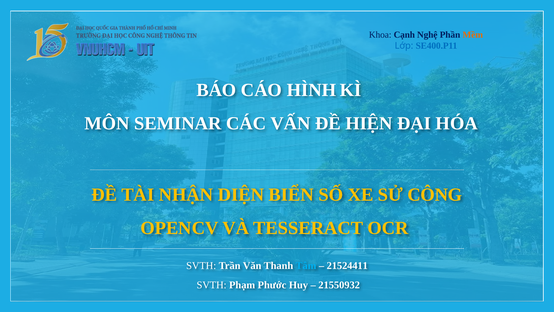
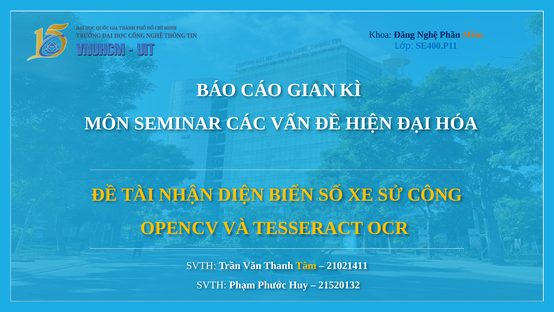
Cạnh: Cạnh -> Đăng
HÌNH: HÌNH -> GIAN
Tâm colour: light blue -> yellow
21524411: 21524411 -> 21021411
21550932: 21550932 -> 21520132
